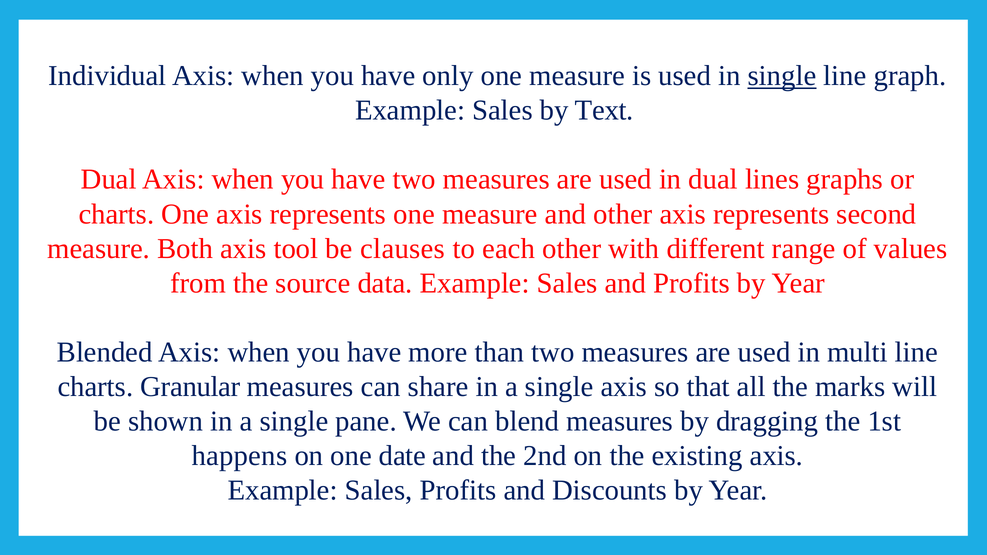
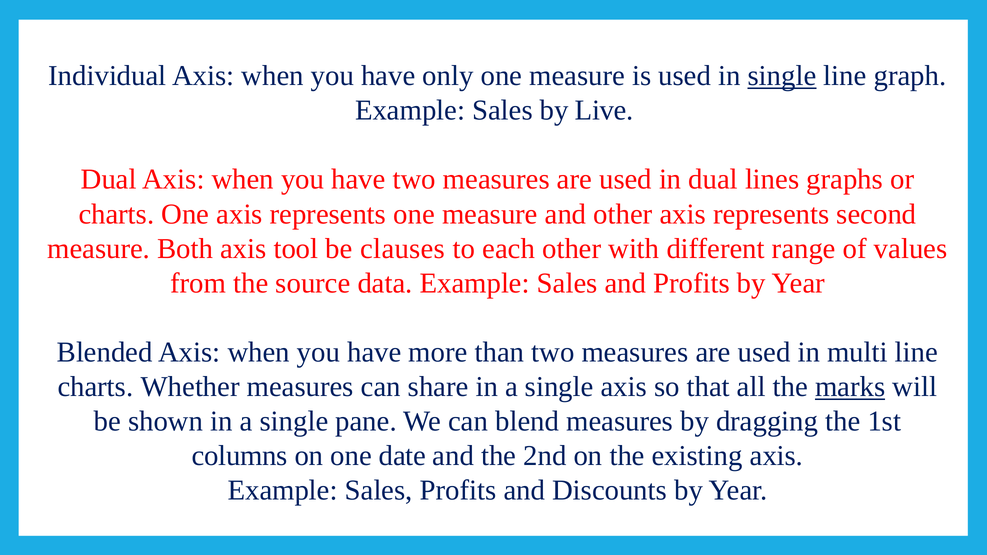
Text: Text -> Live
Granular: Granular -> Whether
marks underline: none -> present
happens: happens -> columns
